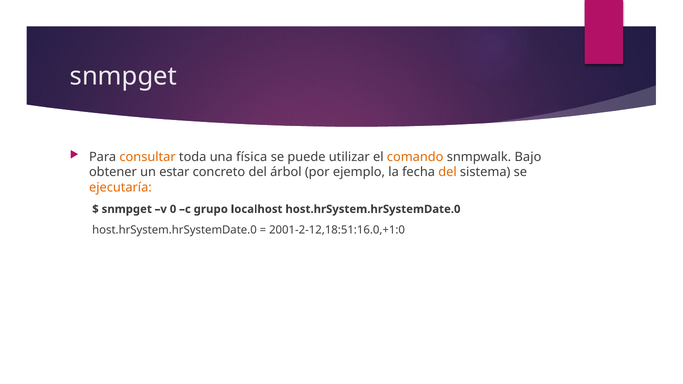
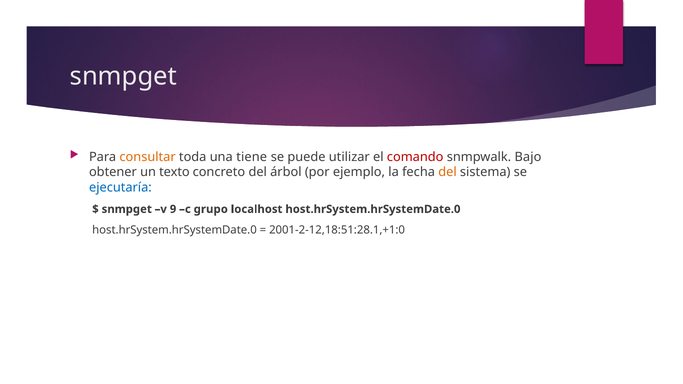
física: física -> tiene
comando colour: orange -> red
estar: estar -> texto
ejecutaría colour: orange -> blue
0: 0 -> 9
2001-2-12,18:51:16.0,+1:0: 2001-2-12,18:51:16.0,+1:0 -> 2001-2-12,18:51:28.1,+1:0
